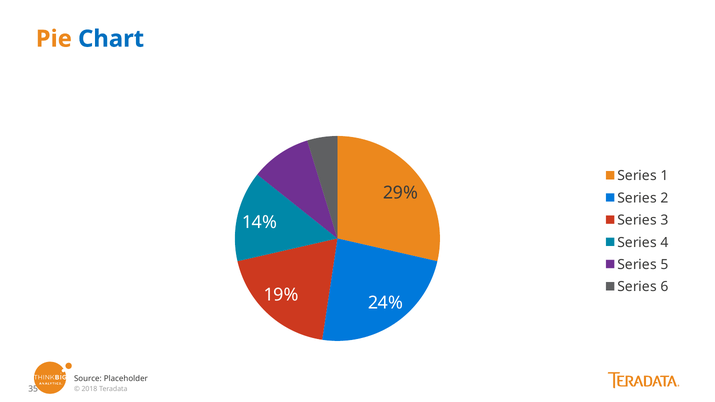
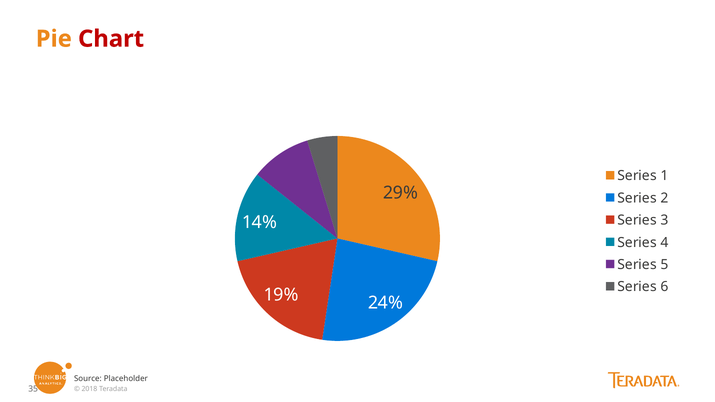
Chart colour: blue -> red
